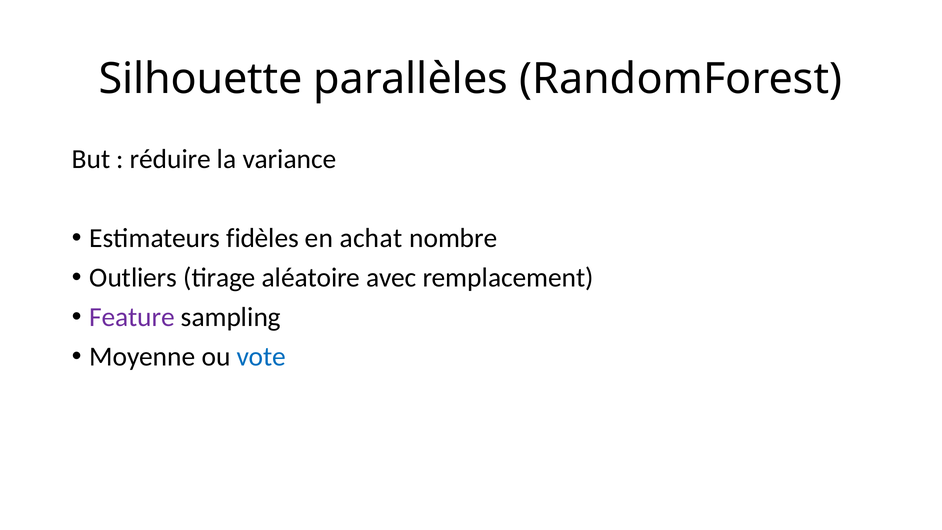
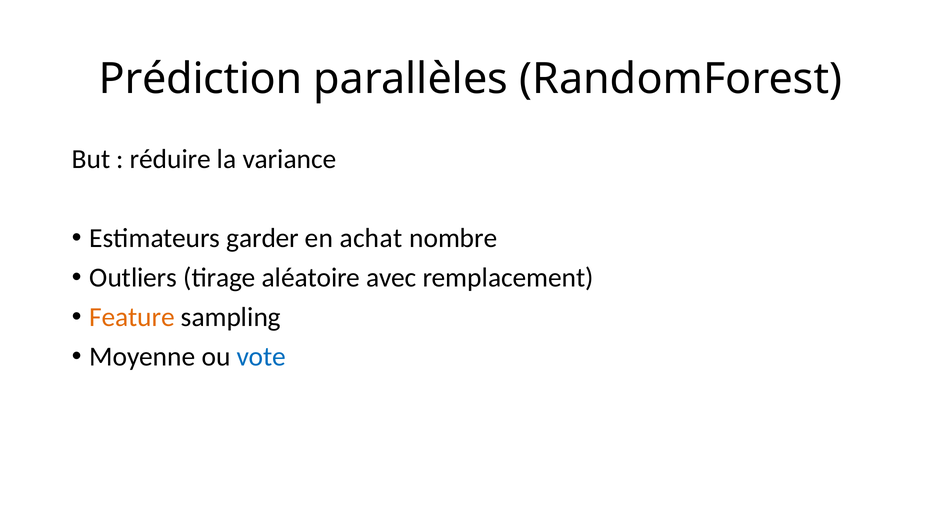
Silhouette: Silhouette -> Prédiction
fidèles: fidèles -> garder
Feature colour: purple -> orange
